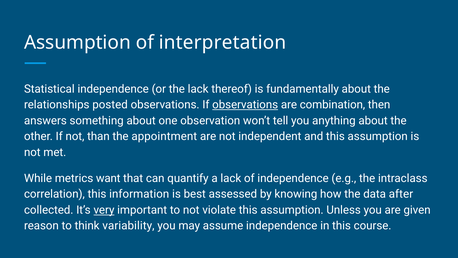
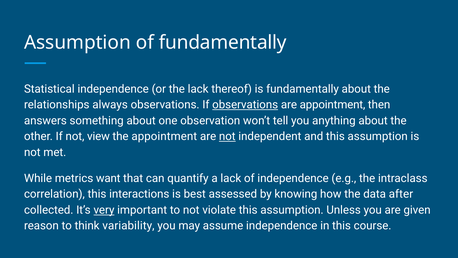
of interpretation: interpretation -> fundamentally
posted: posted -> always
are combination: combination -> appointment
than: than -> view
not at (227, 136) underline: none -> present
information: information -> interactions
